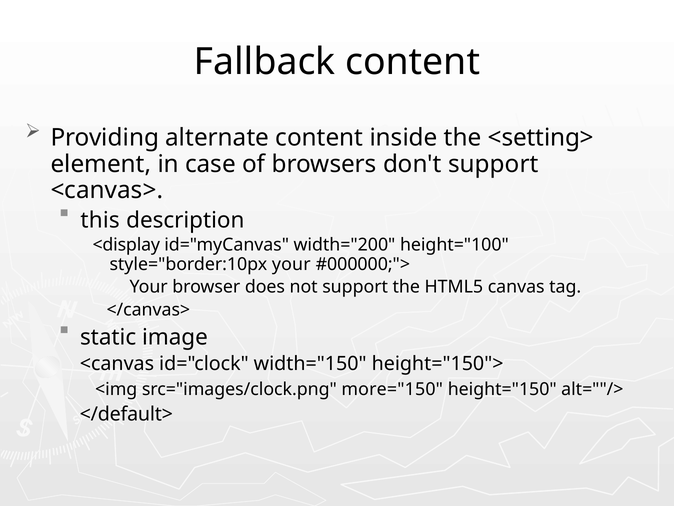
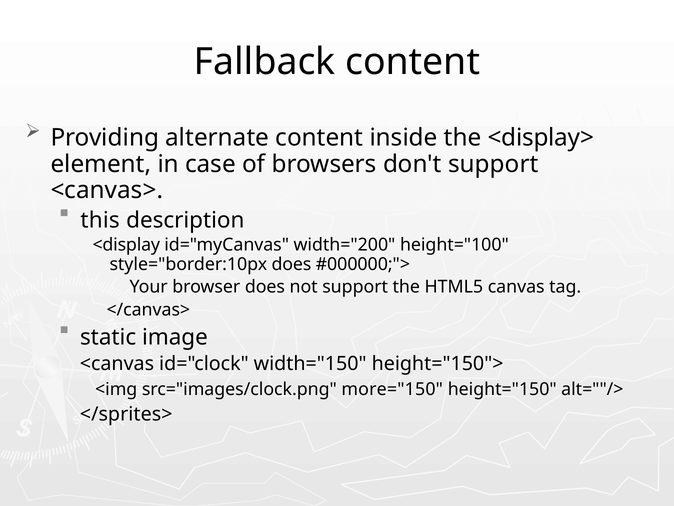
<setting>: <setting> -> <display>
style="border:10px your: your -> does
</default>: </default> -> </sprites>
